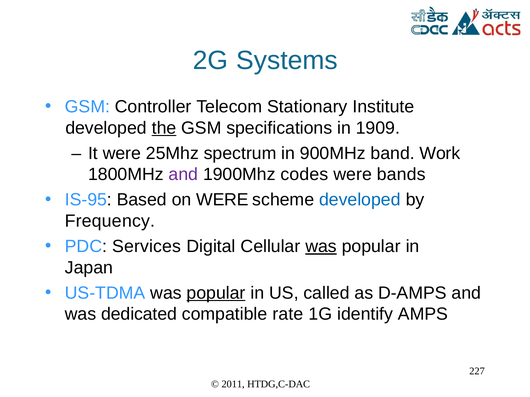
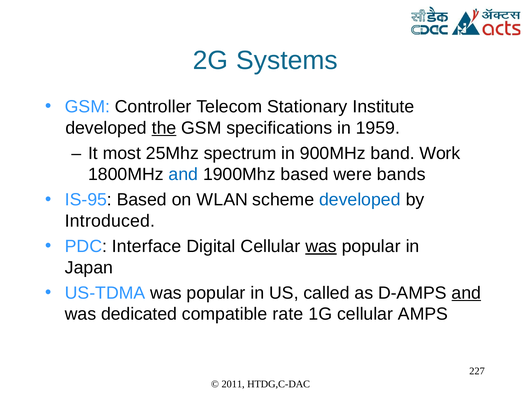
1909: 1909 -> 1959
It were: were -> most
and at (183, 175) colour: purple -> blue
1900Mhz codes: codes -> based
on WERE: WERE -> WLAN
Frequency: Frequency -> Introduced
Services: Services -> Interface
popular at (216, 293) underline: present -> none
and at (466, 293) underline: none -> present
1G identify: identify -> cellular
